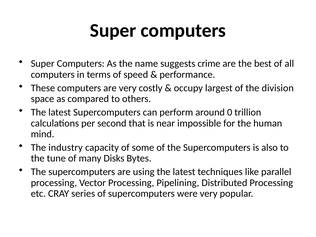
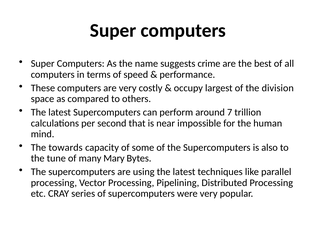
0: 0 -> 7
industry: industry -> towards
Disks: Disks -> Mary
